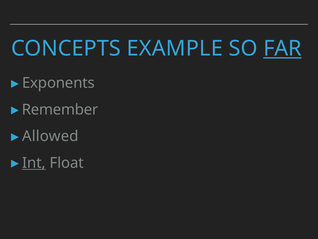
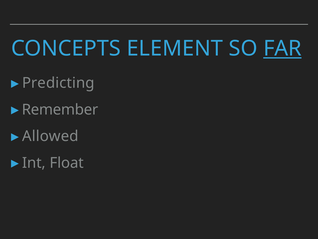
EXAMPLE: EXAMPLE -> ELEMENT
Exponents: Exponents -> Predicting
Int underline: present -> none
